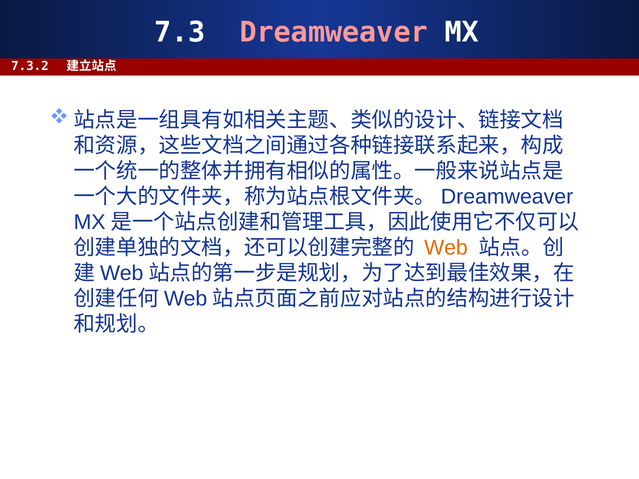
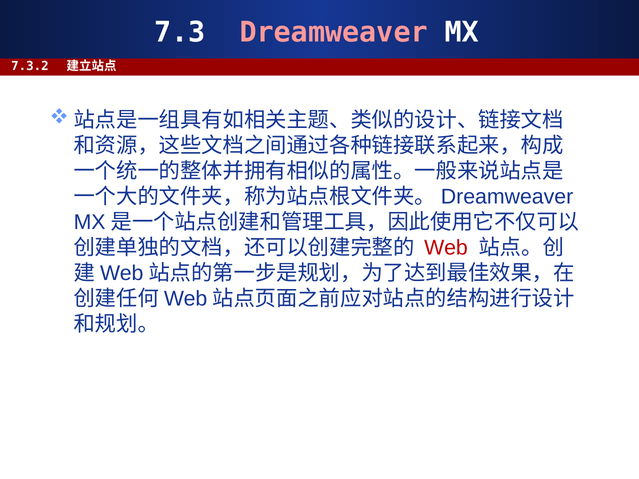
Web colour: orange -> red
